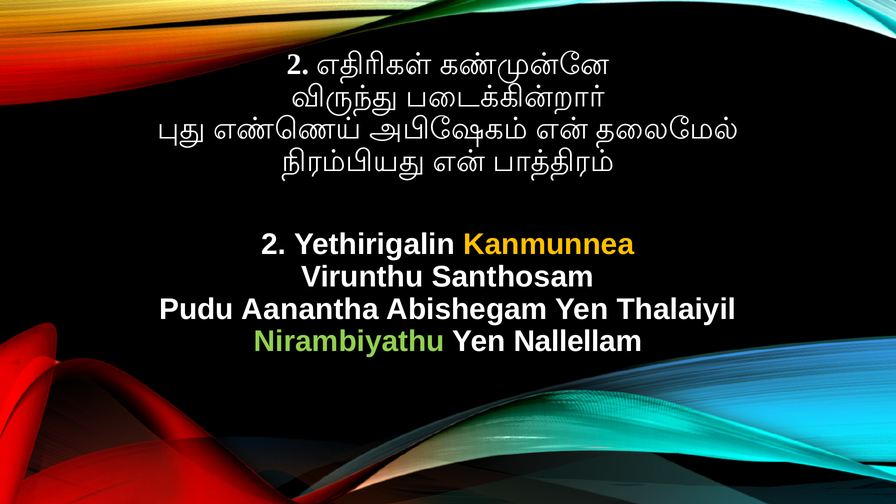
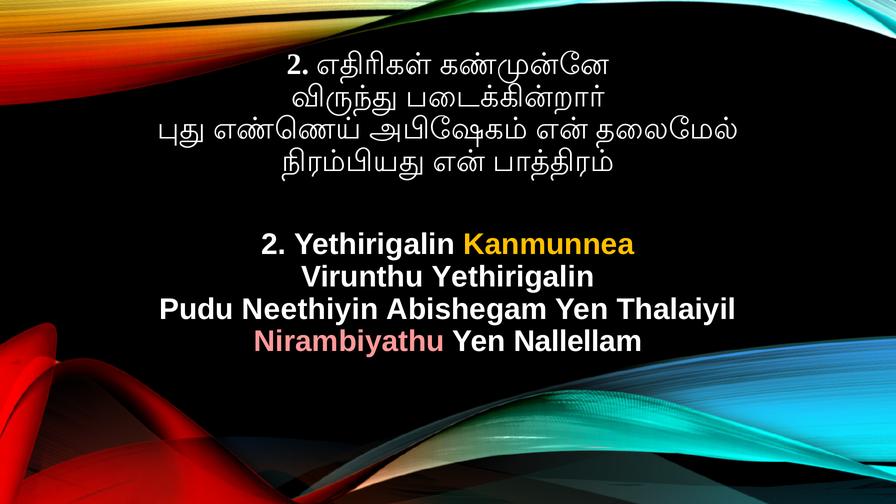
Virunthu Santhosam: Santhosam -> Yethirigalin
Aanantha: Aanantha -> Neethiyin
Nirambiyathu colour: light green -> pink
